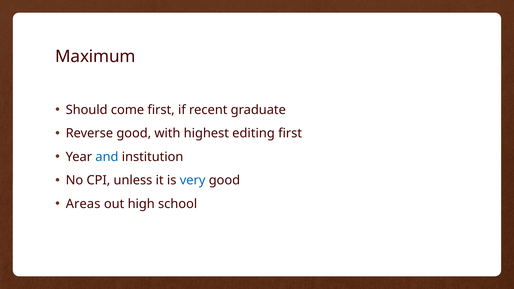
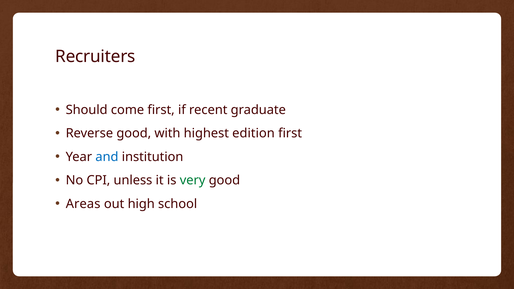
Maximum: Maximum -> Recruiters
editing: editing -> edition
very colour: blue -> green
